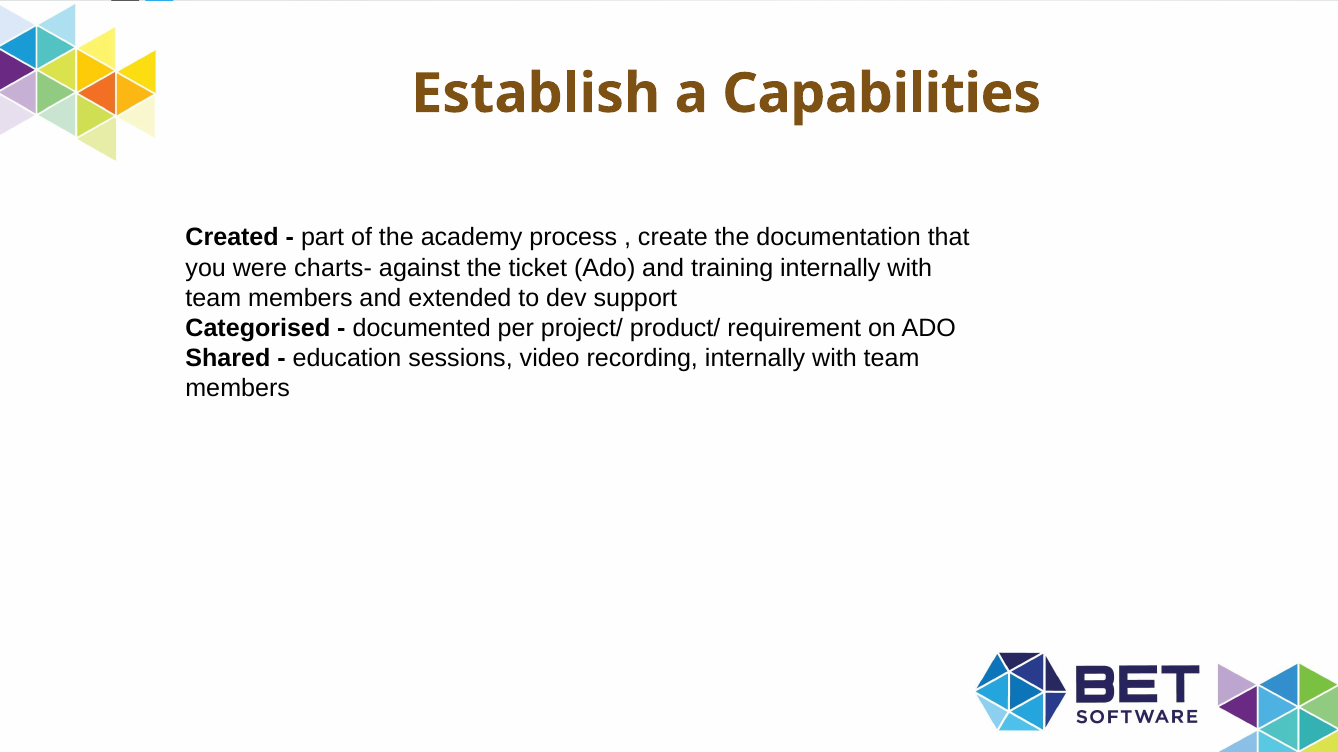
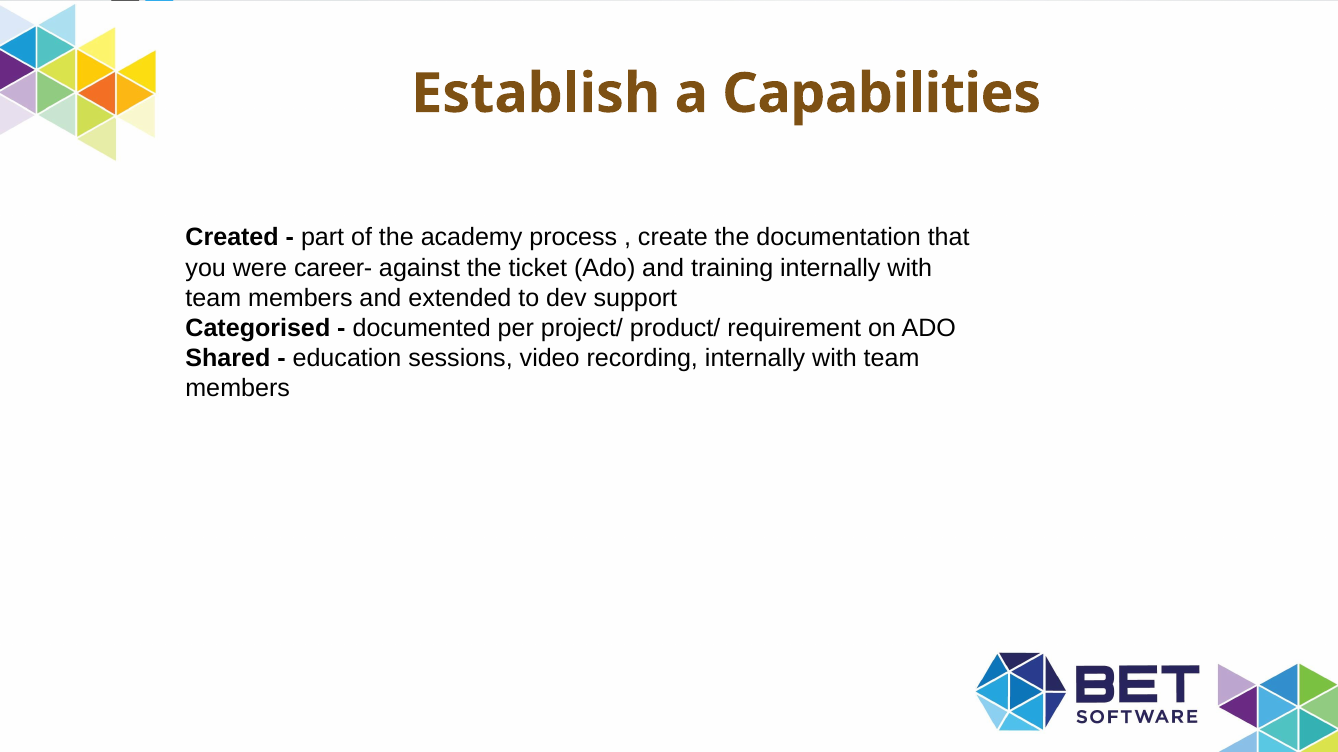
charts-: charts- -> career-
